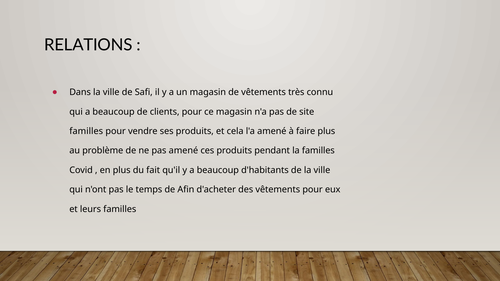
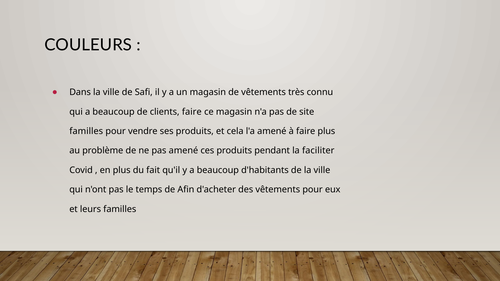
RELATIONS: RELATIONS -> COULEURS
clients pour: pour -> faire
la familles: familles -> faciliter
